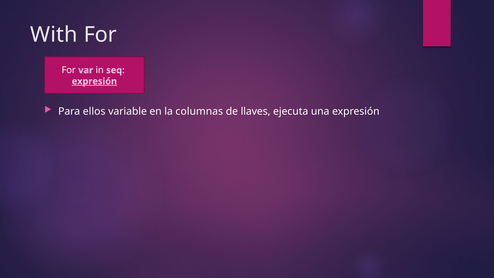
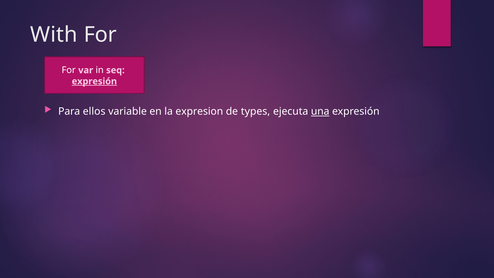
columnas: columnas -> expresion
llaves: llaves -> types
una underline: none -> present
